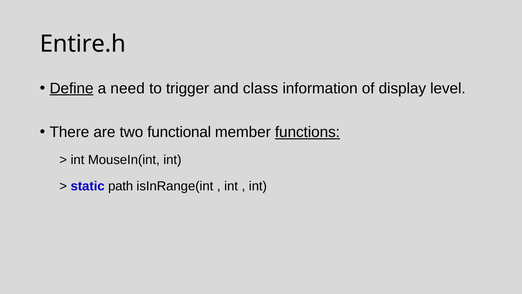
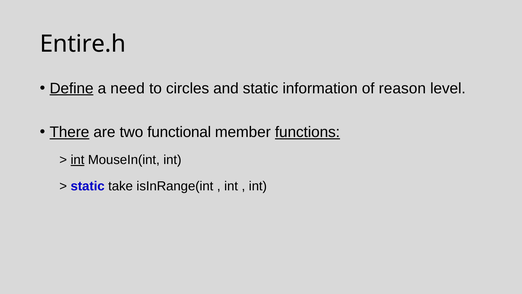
trigger: trigger -> circles
and class: class -> static
display: display -> reason
There underline: none -> present
int at (77, 160) underline: none -> present
path: path -> take
